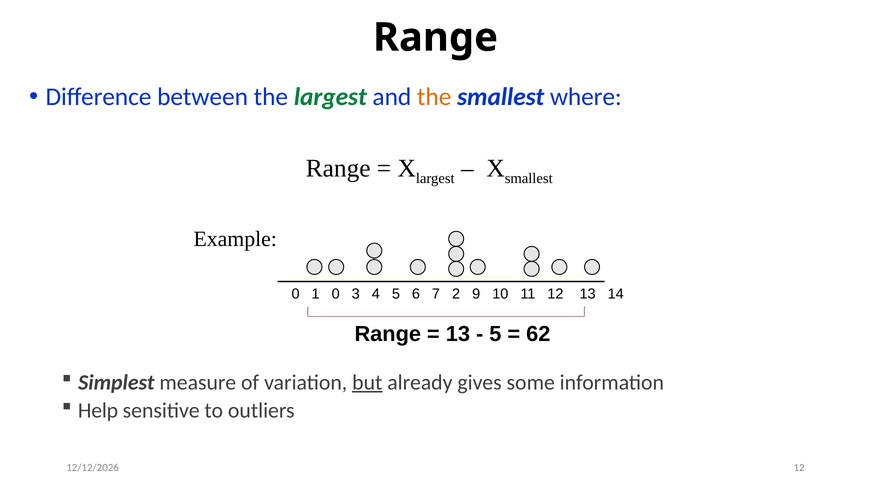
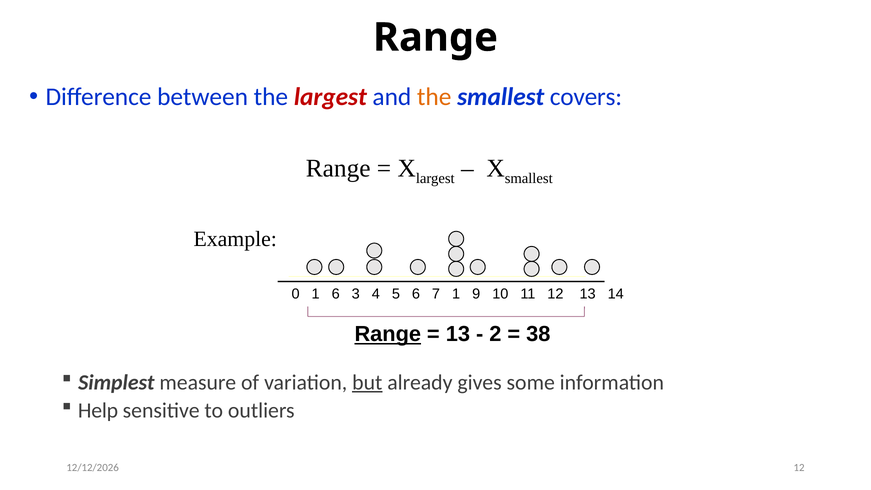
largest at (330, 97) colour: green -> red
where: where -> covers
1 0: 0 -> 6
7 2: 2 -> 1
Range at (388, 334) underline: none -> present
5 at (495, 334): 5 -> 2
62: 62 -> 38
